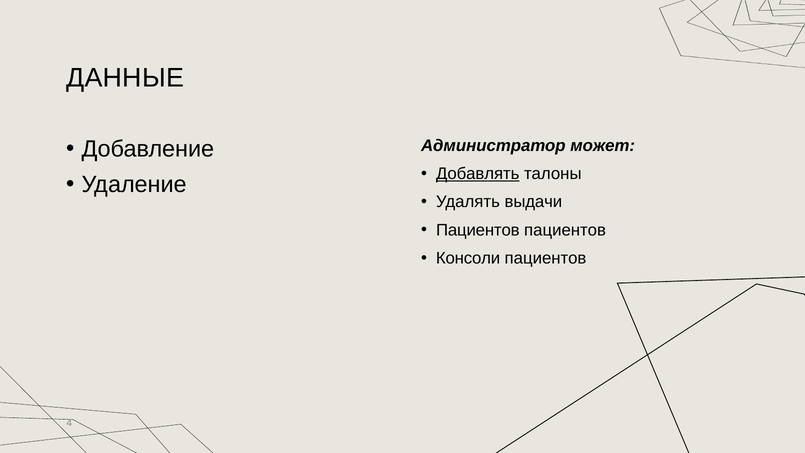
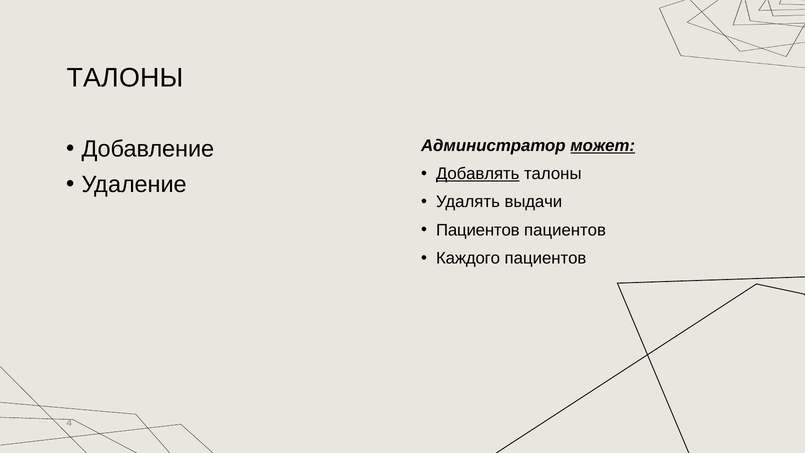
ДАННЫЕ at (125, 78): ДАННЫЕ -> ТАЛОНЫ
может underline: none -> present
Консоли: Консоли -> Каждого
